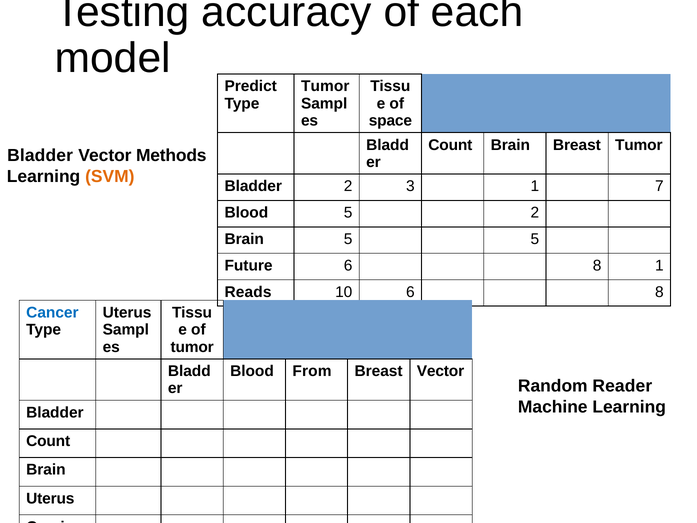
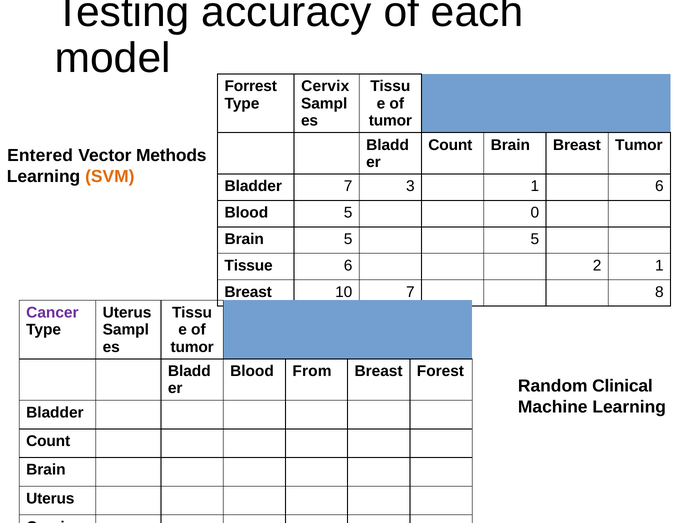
Predict: Predict -> Forrest
Tumor at (325, 86): Tumor -> Cervix
space at (390, 121): space -> tumor
Bladder at (40, 156): Bladder -> Entered
Bladder 2: 2 -> 7
1 7: 7 -> 6
5 2: 2 -> 0
Future: Future -> Tissue
8 at (597, 265): 8 -> 2
Reads at (248, 292): Reads -> Breast
10 6: 6 -> 7
Cancer colour: blue -> purple
Breast Vector: Vector -> Forest
Reader: Reader -> Clinical
